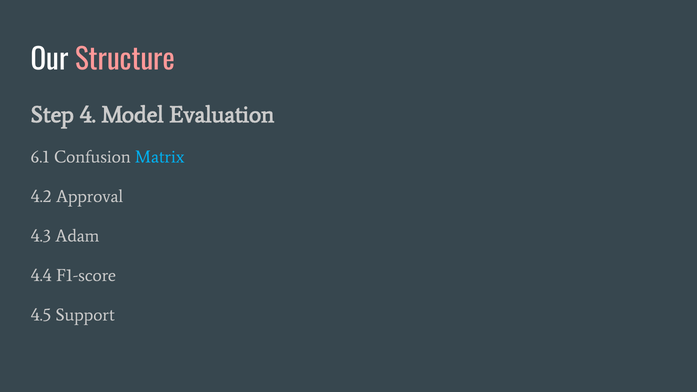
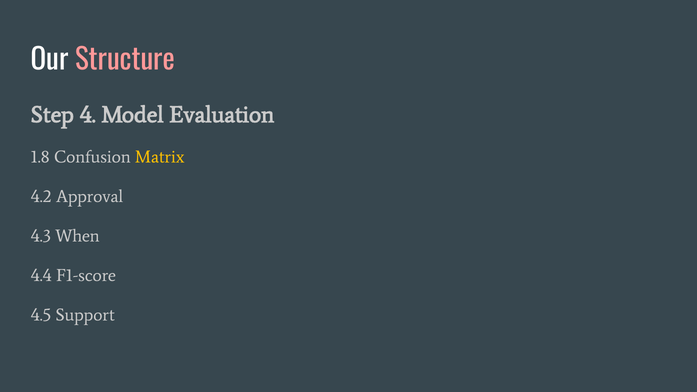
6.1: 6.1 -> 1.8
Matrix colour: light blue -> yellow
Adam: Adam -> When
